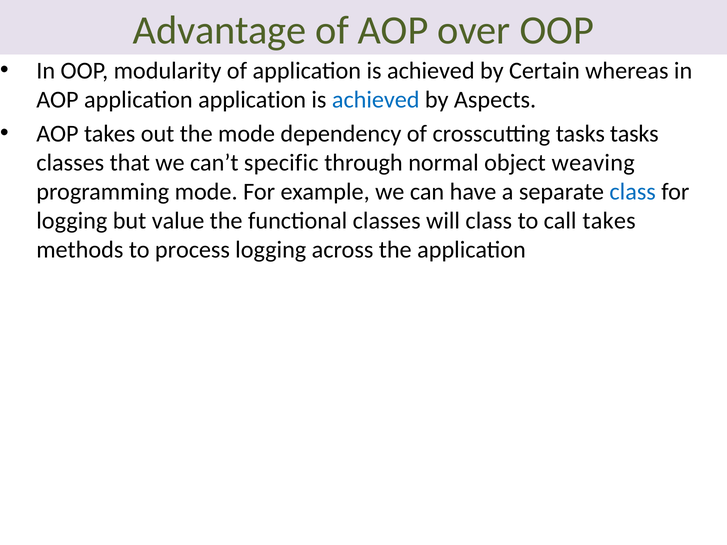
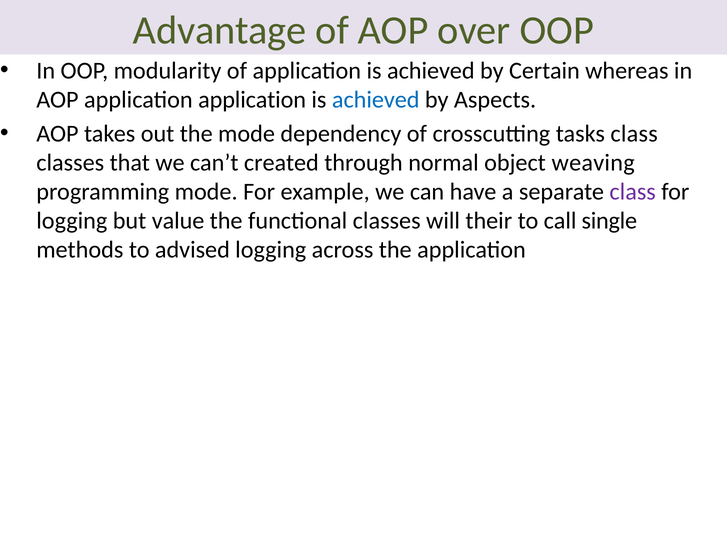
tasks tasks: tasks -> class
specific: specific -> created
class at (633, 192) colour: blue -> purple
will class: class -> their
call takes: takes -> single
process: process -> advised
